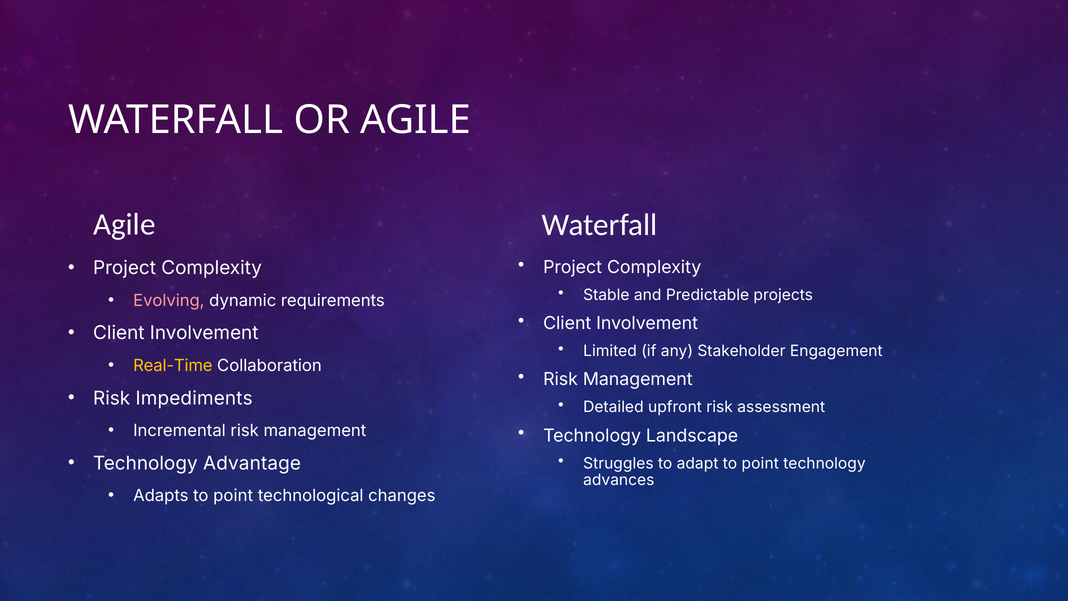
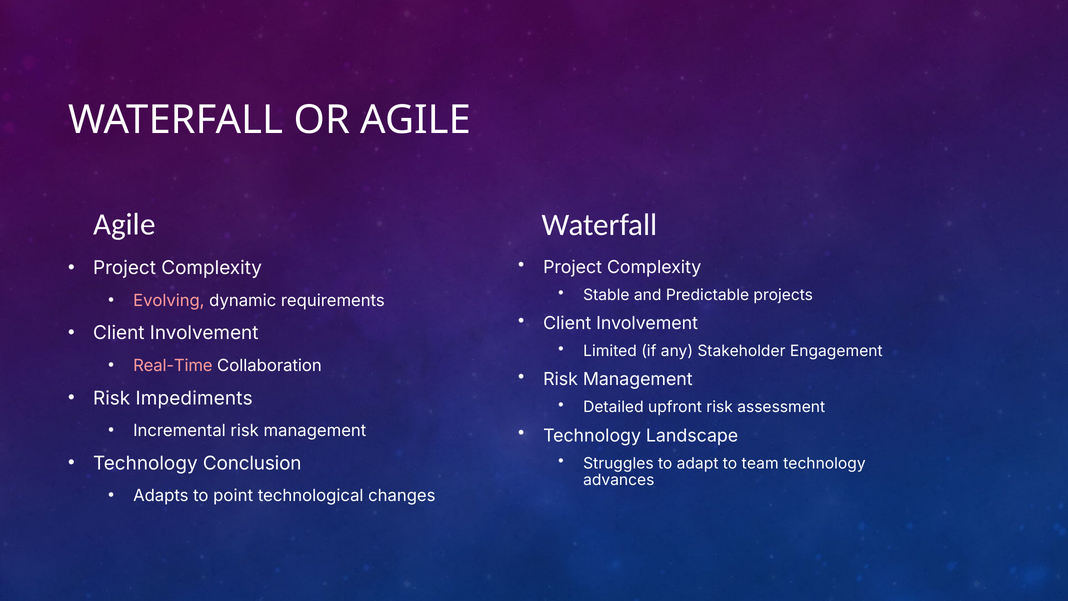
Real-Time colour: yellow -> pink
adapt to point: point -> team
Advantage: Advantage -> Conclusion
